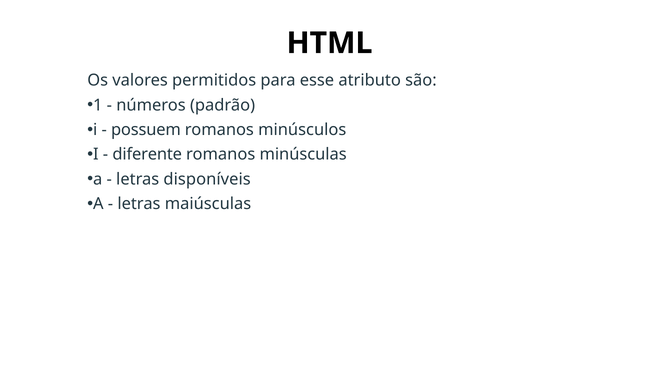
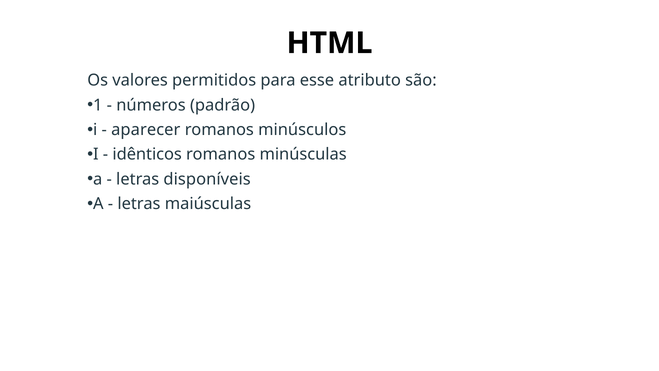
possuem: possuem -> aparecer
diferente: diferente -> idênticos
